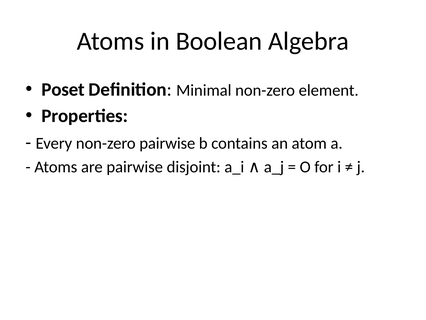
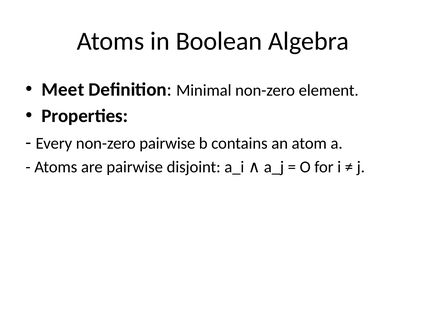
Poset: Poset -> Meet
